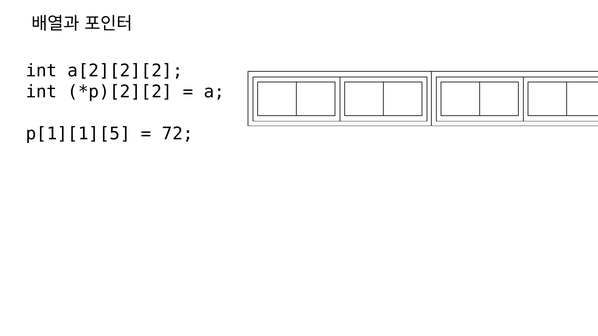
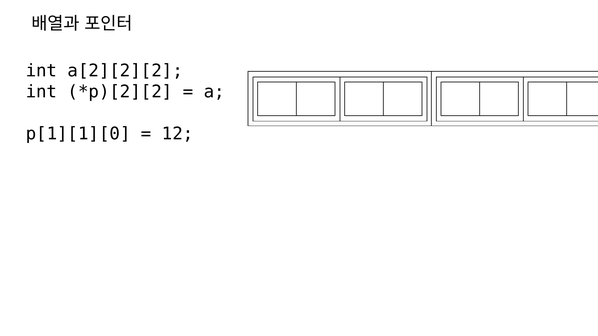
p[1][1][5: p[1][1][5 -> p[1][1][0
72: 72 -> 12
